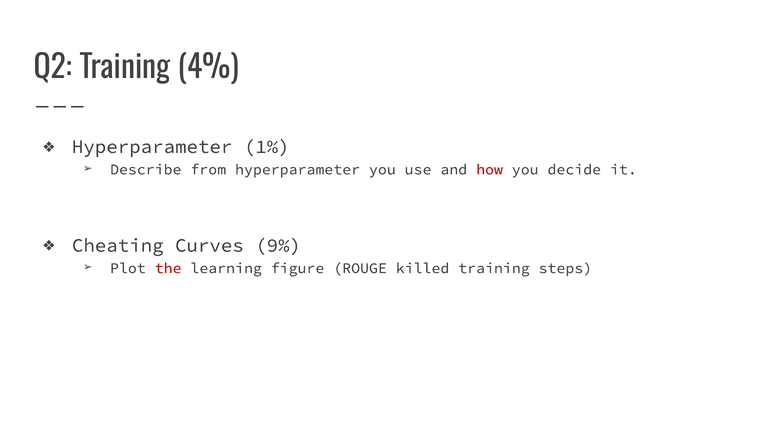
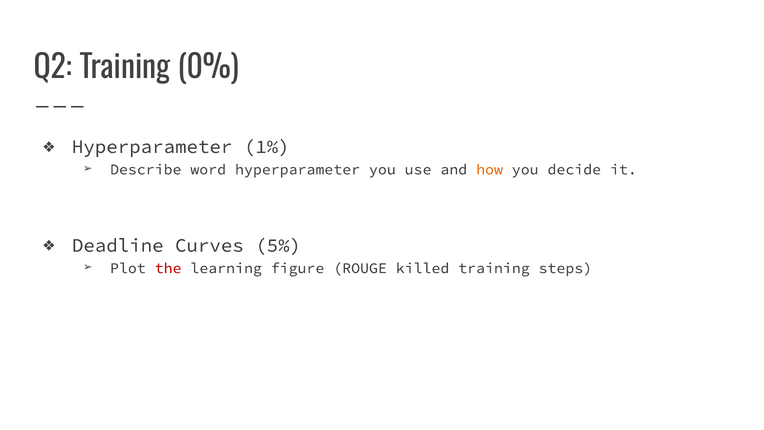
4%: 4% -> 0%
from: from -> word
how colour: red -> orange
Cheating: Cheating -> Deadline
9%: 9% -> 5%
